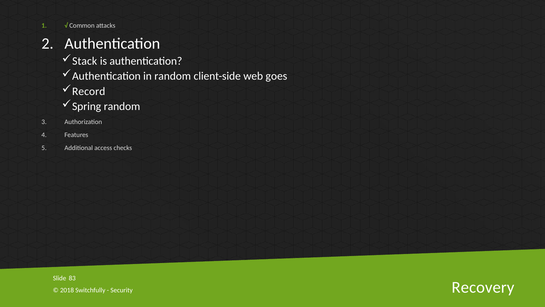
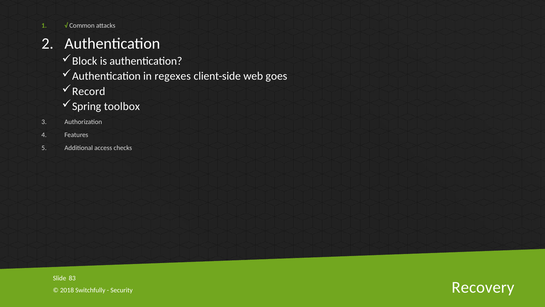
Stack: Stack -> Block
in random: random -> regexes
Spring random: random -> toolbox
